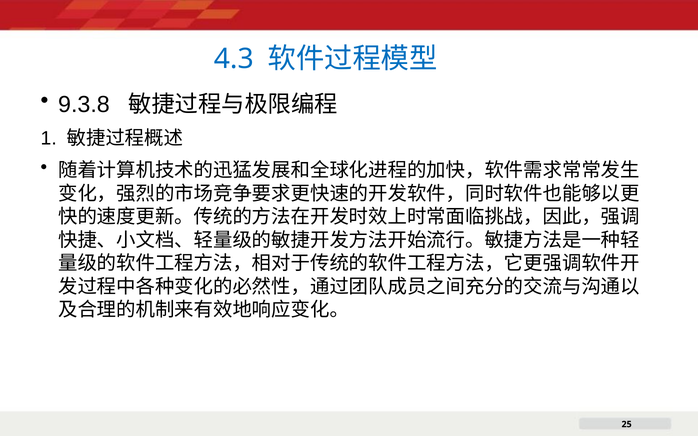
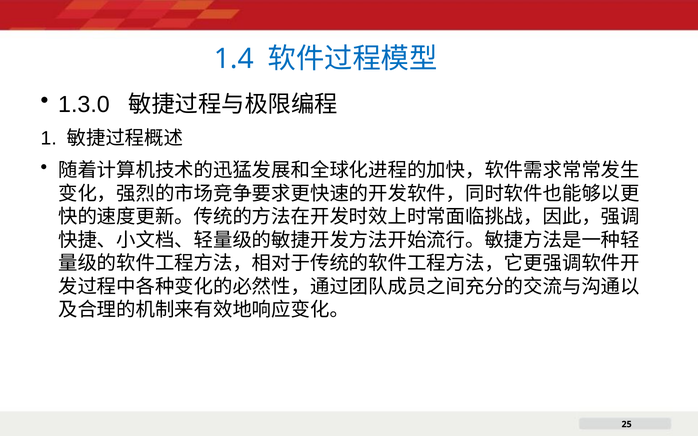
4.3: 4.3 -> 1.4
9.3.8: 9.3.8 -> 1.3.0
